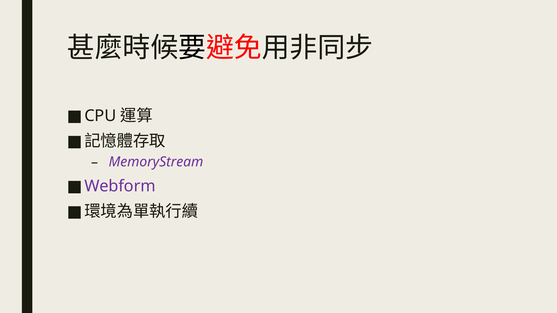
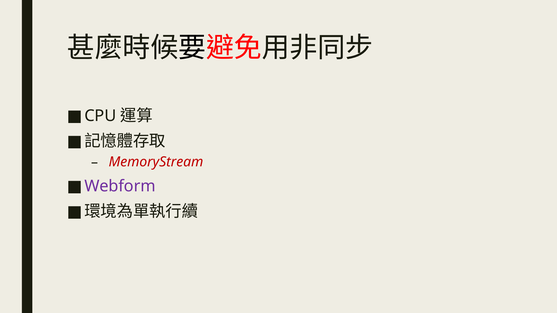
MemoryStream colour: purple -> red
